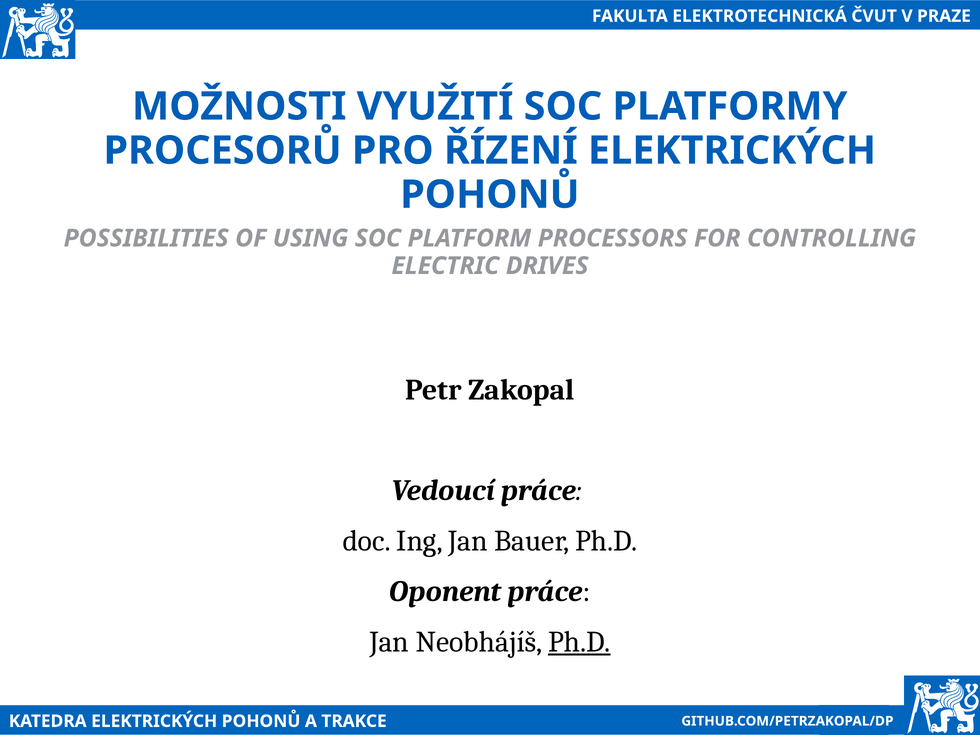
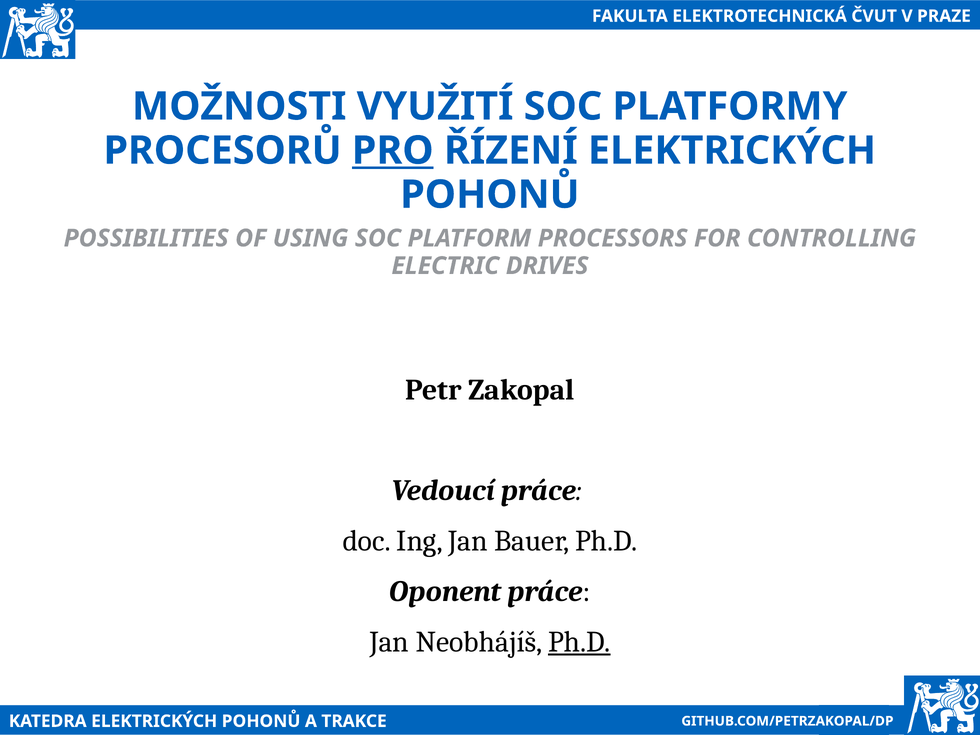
PRO underline: none -> present
